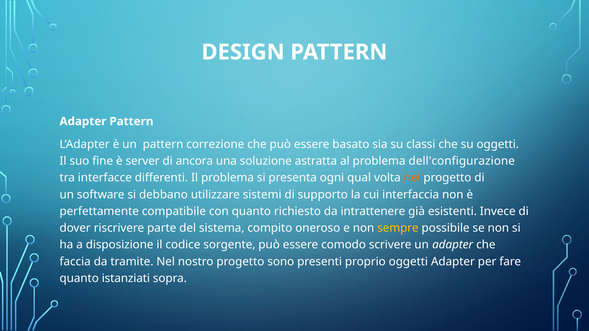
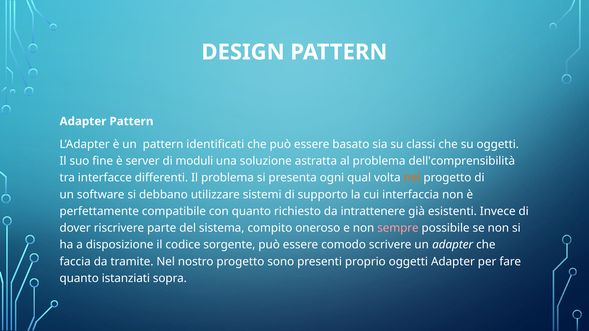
correzione: correzione -> identificati
ancora: ancora -> moduli
dell'configurazione: dell'configurazione -> dell'comprensibilità
sempre colour: yellow -> pink
